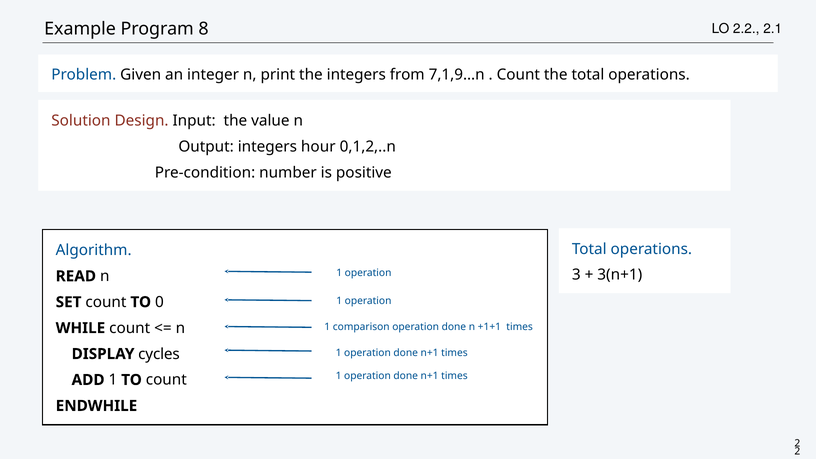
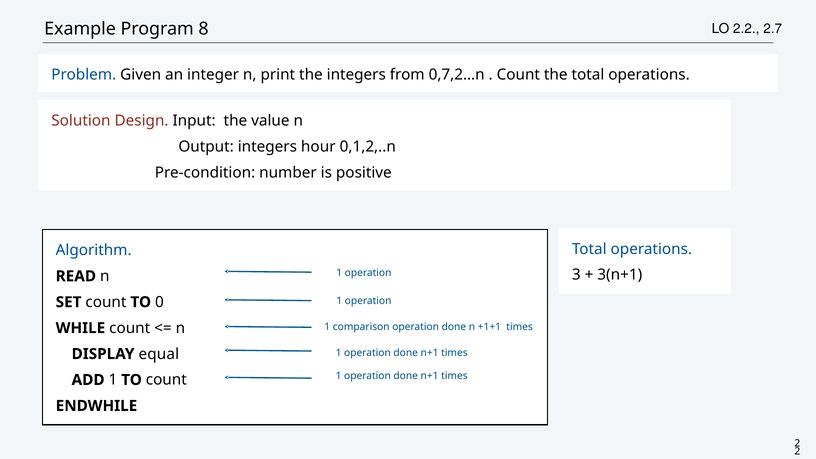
2.1: 2.1 -> 2.7
7,1,9…n: 7,1,9…n -> 0,7,2…n
cycles: cycles -> equal
